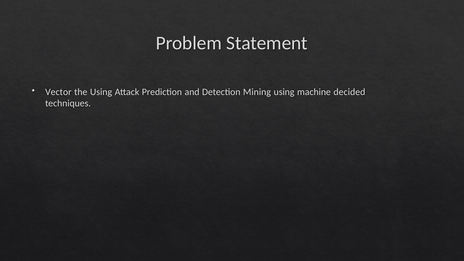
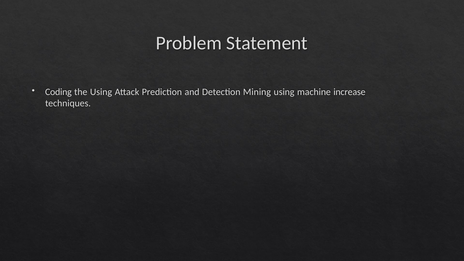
Vector: Vector -> Coding
decided: decided -> increase
